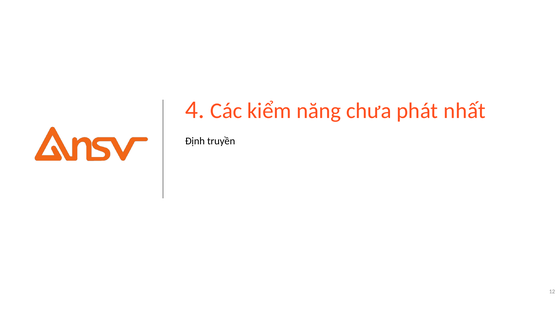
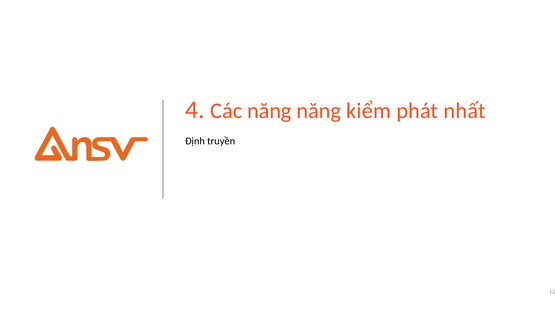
Các kiểm: kiểm -> năng
chưa: chưa -> kiểm
